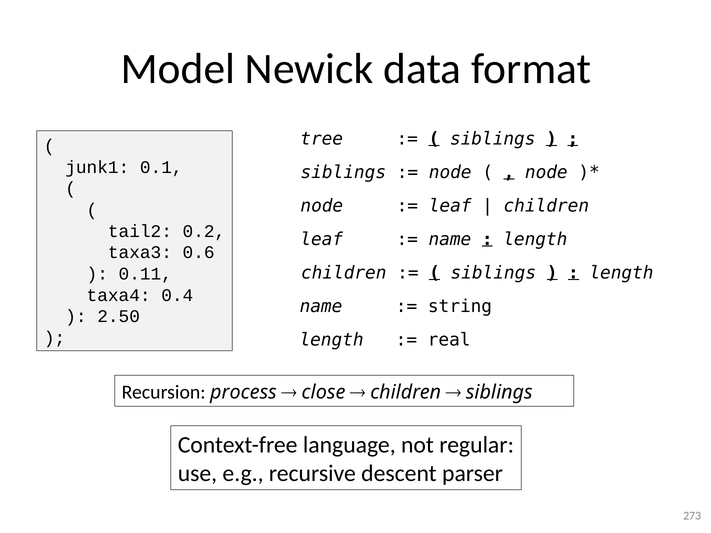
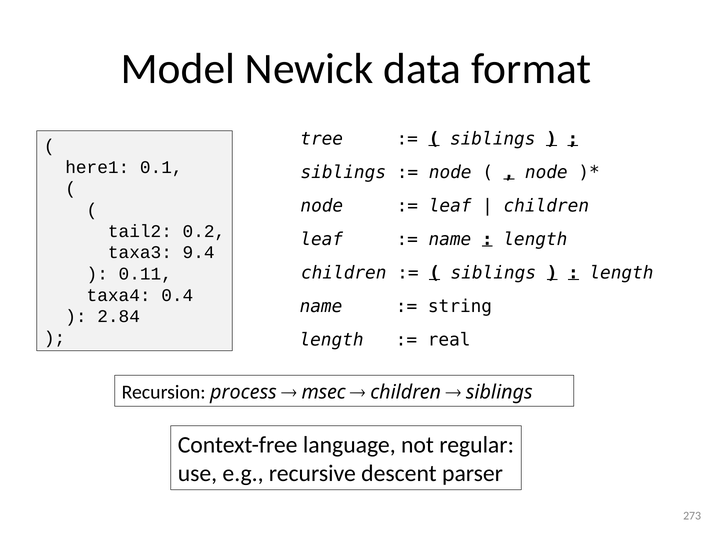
junk1: junk1 -> here1
0.6: 0.6 -> 9.4
2.50: 2.50 -> 2.84
close: close -> msec
